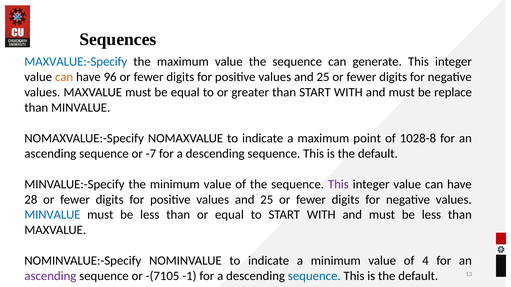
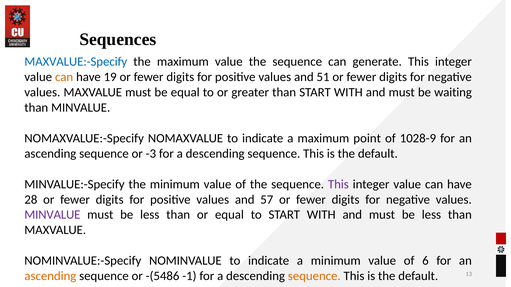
96: 96 -> 19
25 at (323, 77): 25 -> 51
replace: replace -> waiting
1028-8: 1028-8 -> 1028-9
-7: -7 -> -3
25 at (267, 200): 25 -> 57
MINVALUE at (52, 215) colour: blue -> purple
4: 4 -> 6
ascending at (50, 276) colour: purple -> orange
-(7105: -(7105 -> -(5486
sequence at (314, 276) colour: blue -> orange
